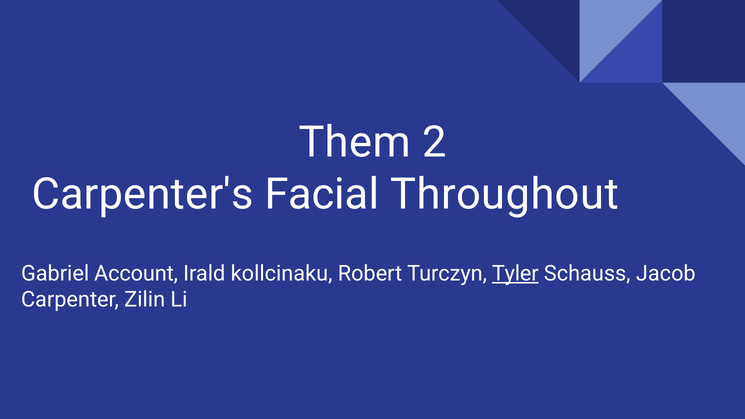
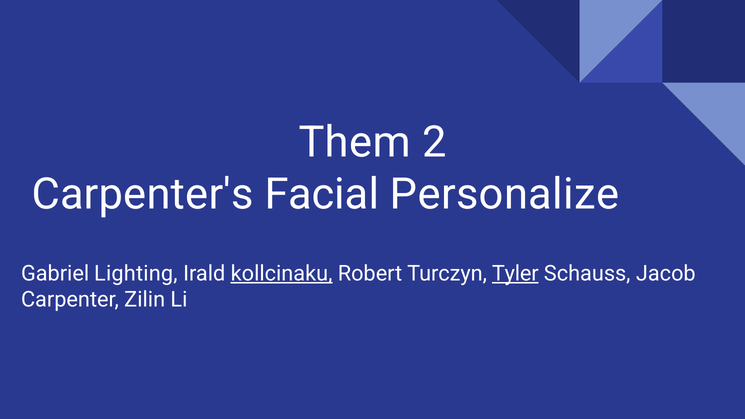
Throughout: Throughout -> Personalize
Account: Account -> Lighting
kollcinaku underline: none -> present
